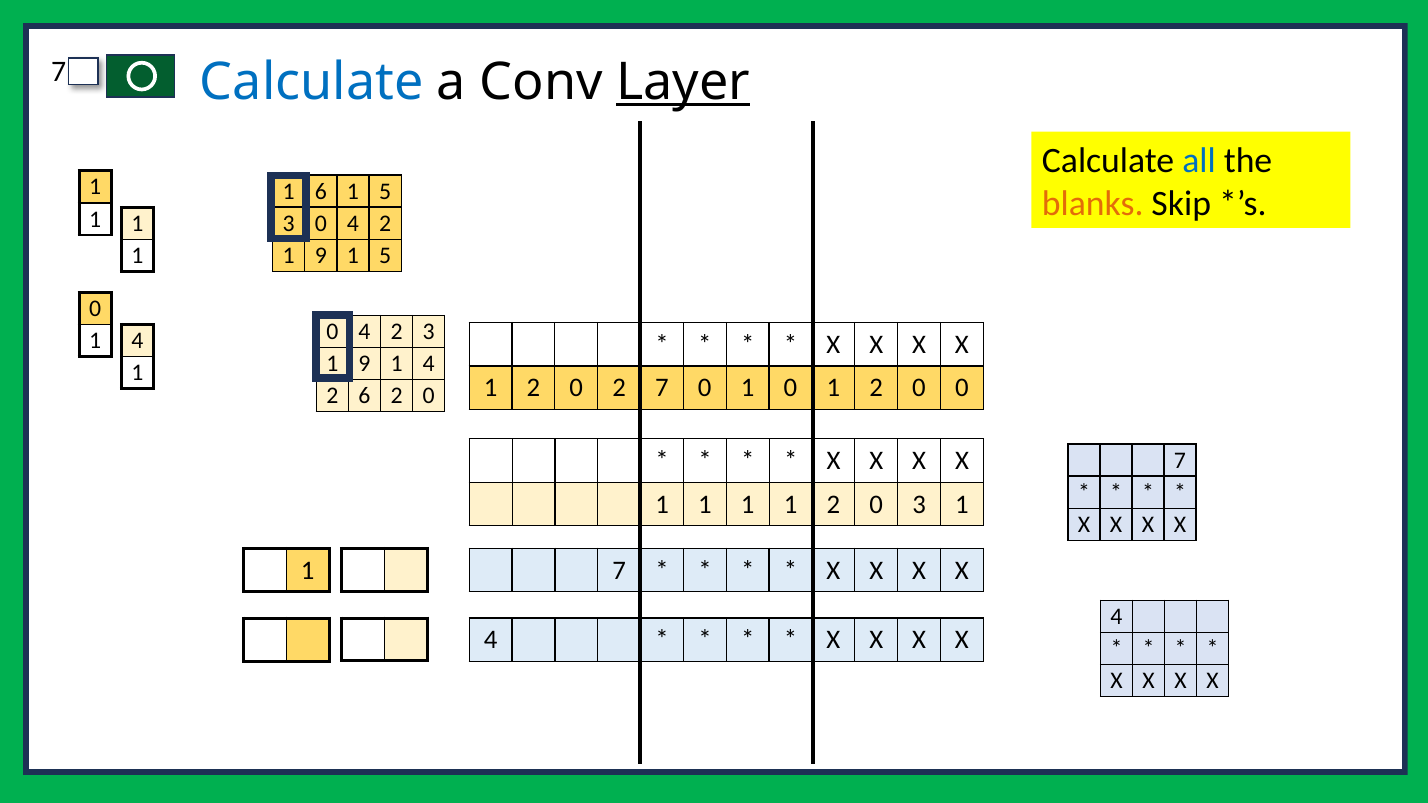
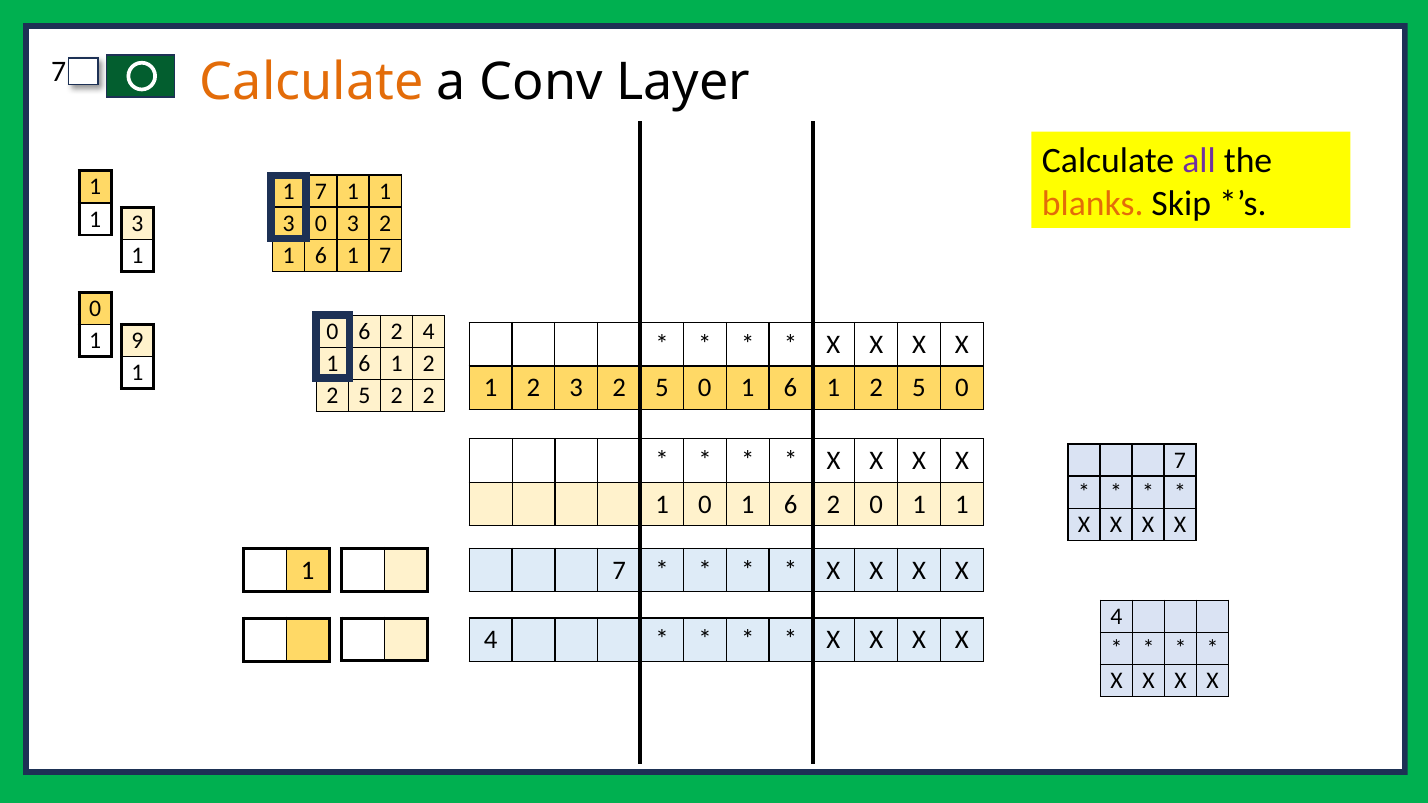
Calculate at (312, 82) colour: blue -> orange
Layer underline: present -> none
all colour: blue -> purple
6 at (321, 191): 6 -> 7
5 at (385, 191): 5 -> 1
1 at (137, 224): 1 -> 3
4 at (353, 223): 4 -> 3
9 at (321, 256): 9 -> 6
5 at (385, 256): 5 -> 7
4 at (364, 332): 4 -> 6
2 3: 3 -> 4
4 at (137, 341): 4 -> 9
9 at (364, 364): 9 -> 6
4 at (429, 364): 4 -> 2
0 at (576, 388): 0 -> 3
7 at (662, 388): 7 -> 5
0 at (790, 388): 0 -> 6
0 at (919, 388): 0 -> 5
6 at (364, 396): 6 -> 5
0 at (429, 396): 0 -> 2
1 at (705, 504): 1 -> 0
1 at (791, 504): 1 -> 6
2 0 3: 3 -> 1
